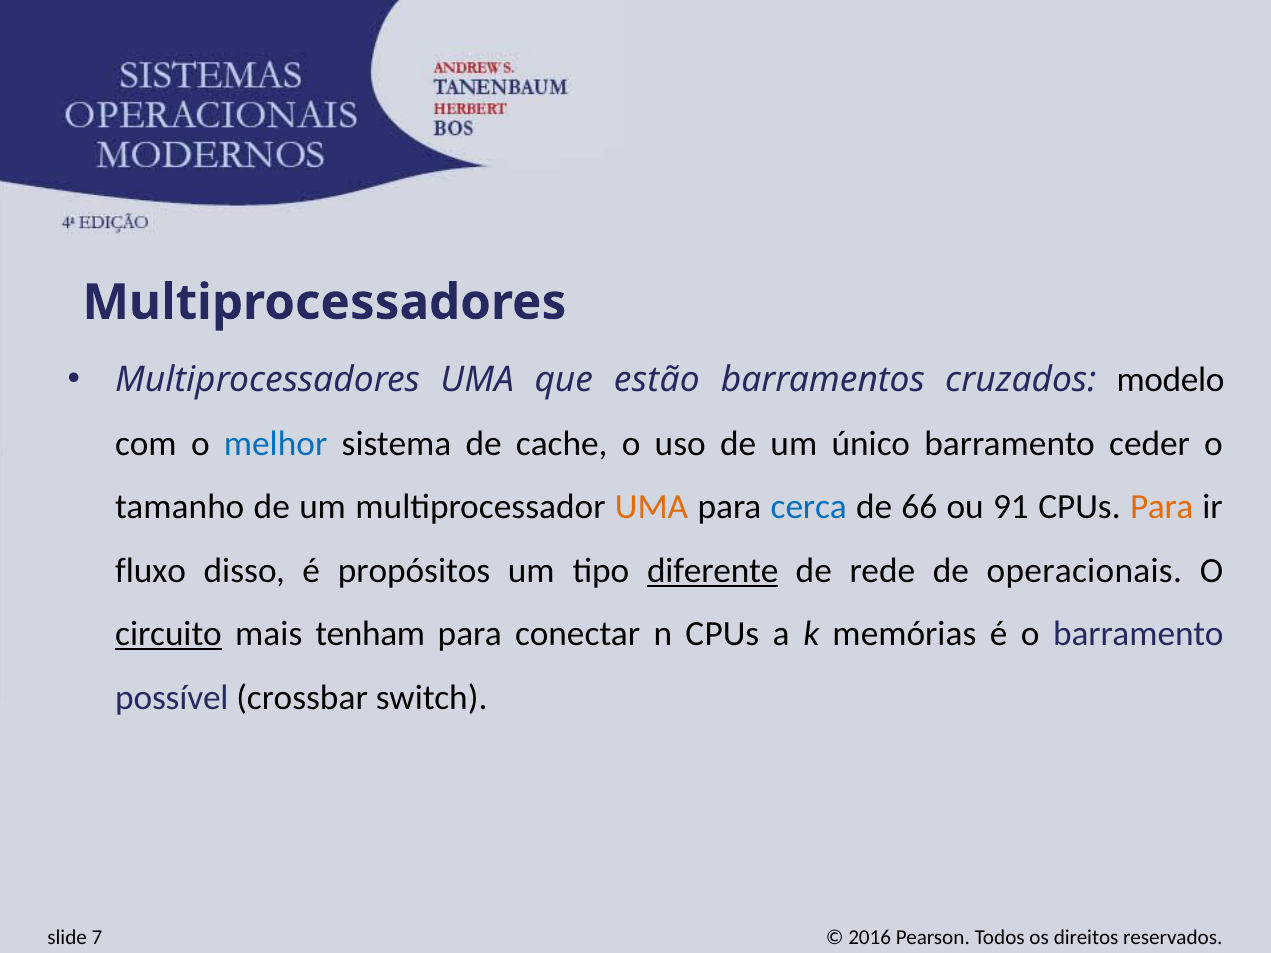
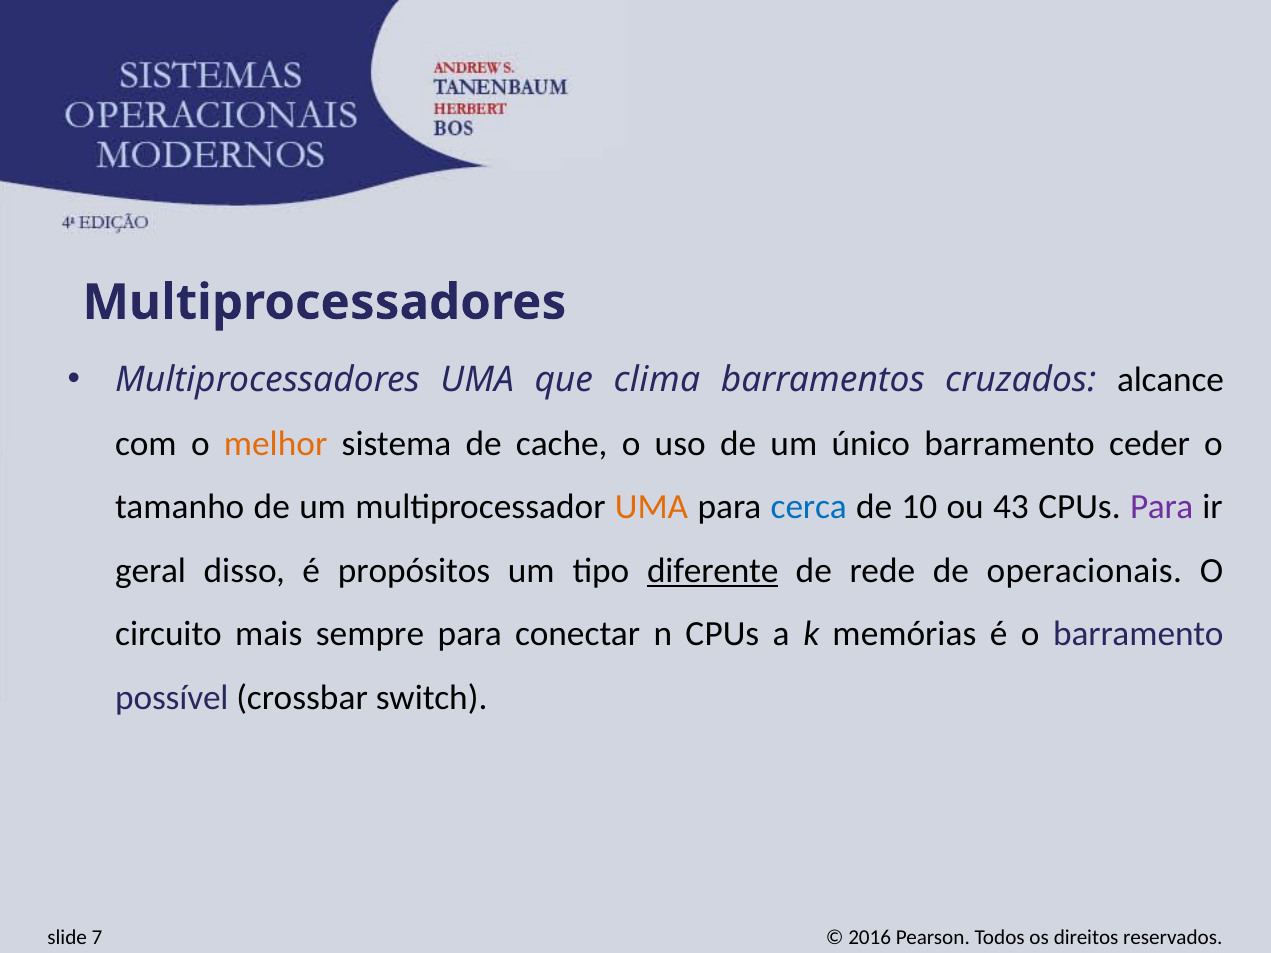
estão: estão -> clima
modelo: modelo -> alcance
melhor colour: blue -> orange
66: 66 -> 10
91: 91 -> 43
Para at (1162, 507) colour: orange -> purple
fluxo: fluxo -> geral
circuito underline: present -> none
tenham: tenham -> sempre
